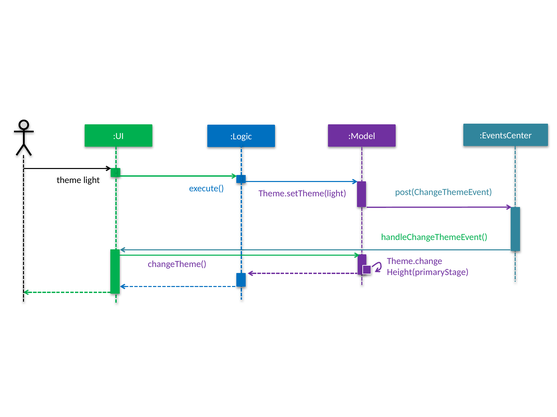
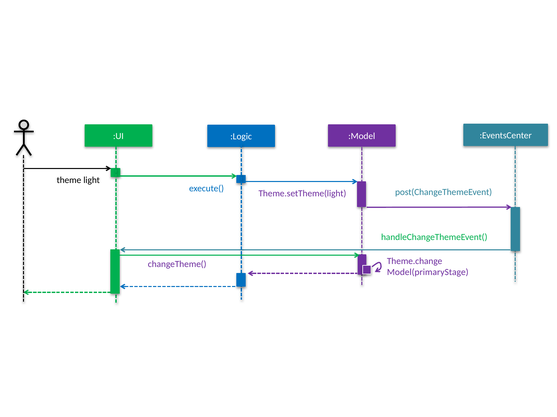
Height(primaryStage: Height(primaryStage -> Model(primaryStage
